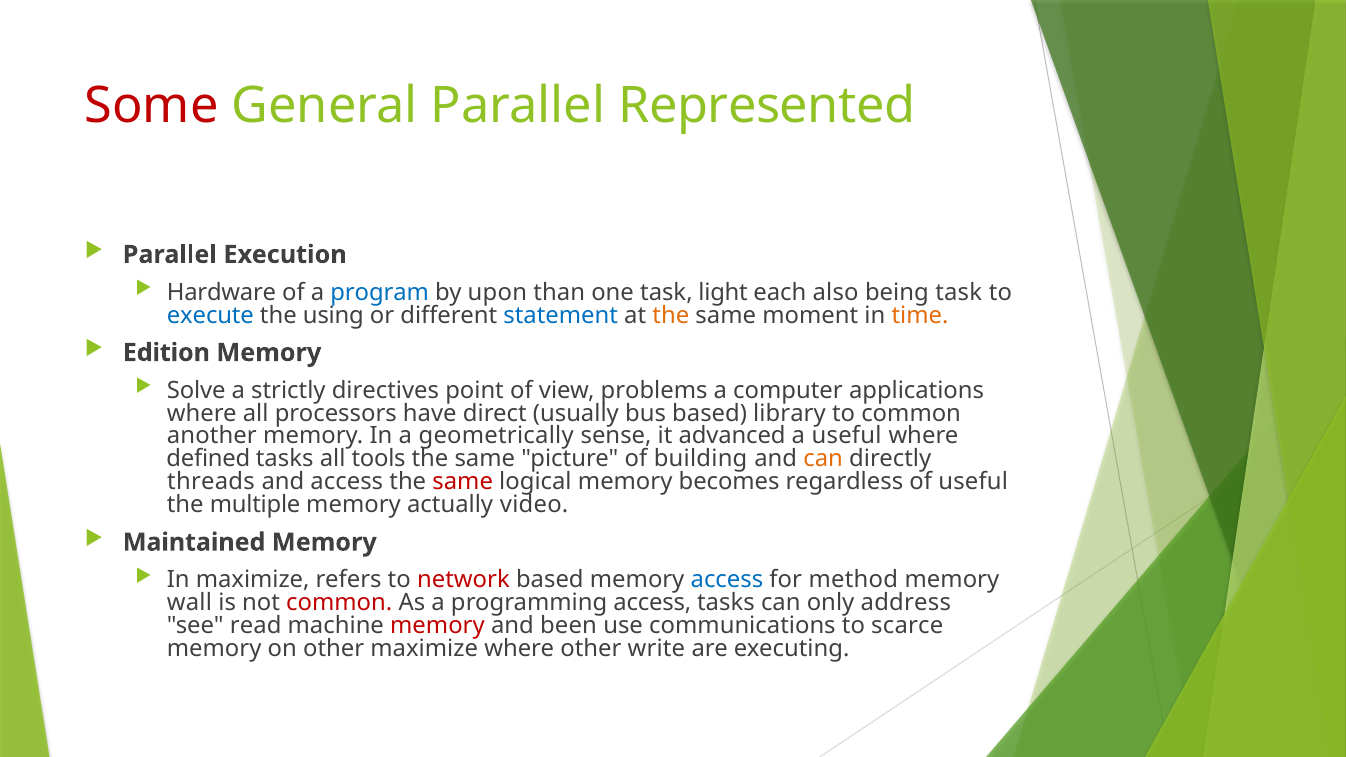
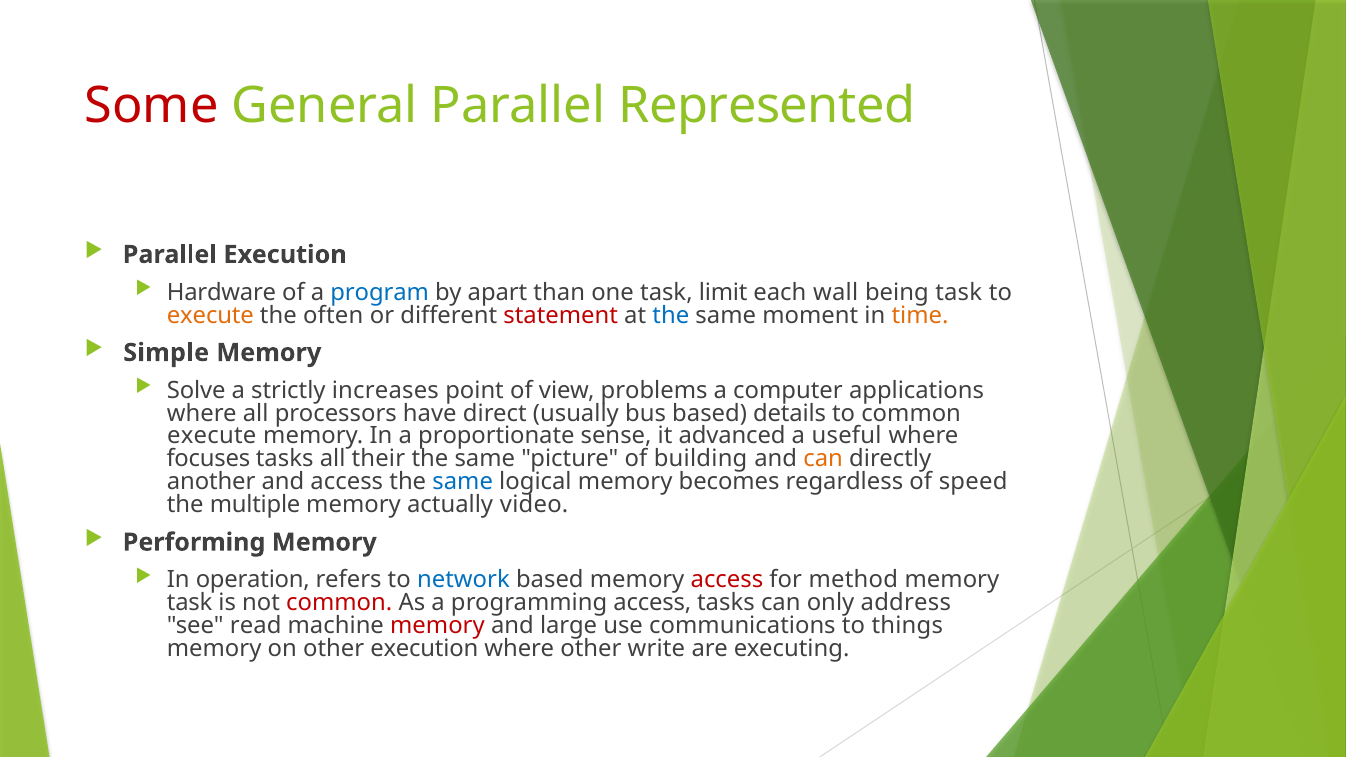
upon: upon -> apart
light: light -> limit
also: also -> wall
execute at (210, 315) colour: blue -> orange
using: using -> often
statement colour: blue -> red
the at (671, 315) colour: orange -> blue
Edition: Edition -> Simple
directives: directives -> increases
library: library -> details
another at (212, 436): another -> execute
geometrically: geometrically -> proportionate
defined: defined -> focuses
tools: tools -> their
threads: threads -> another
same at (463, 482) colour: red -> blue
of useful: useful -> speed
Maintained: Maintained -> Performing
In maximize: maximize -> operation
network colour: red -> blue
access at (727, 580) colour: blue -> red
wall at (189, 603): wall -> task
been: been -> large
scarce: scarce -> things
other maximize: maximize -> execution
